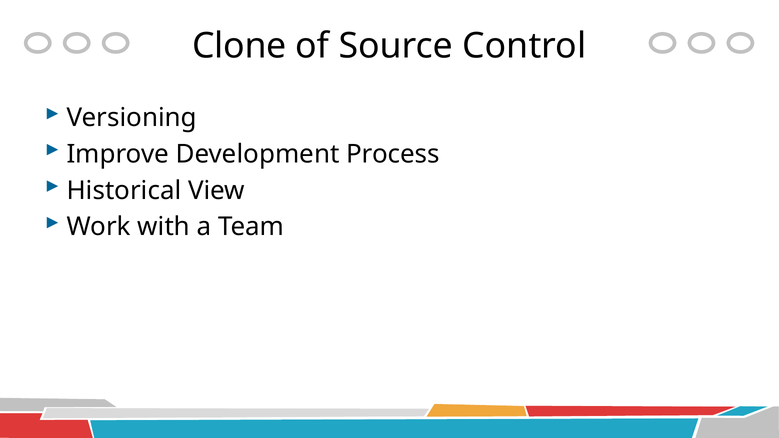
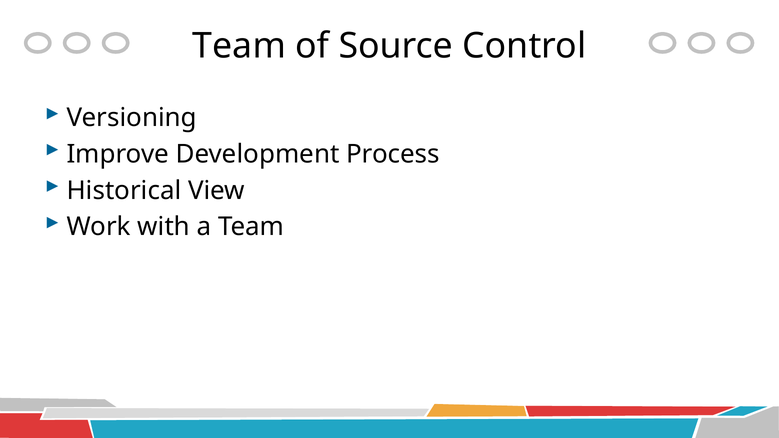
Clone at (239, 46): Clone -> Team
